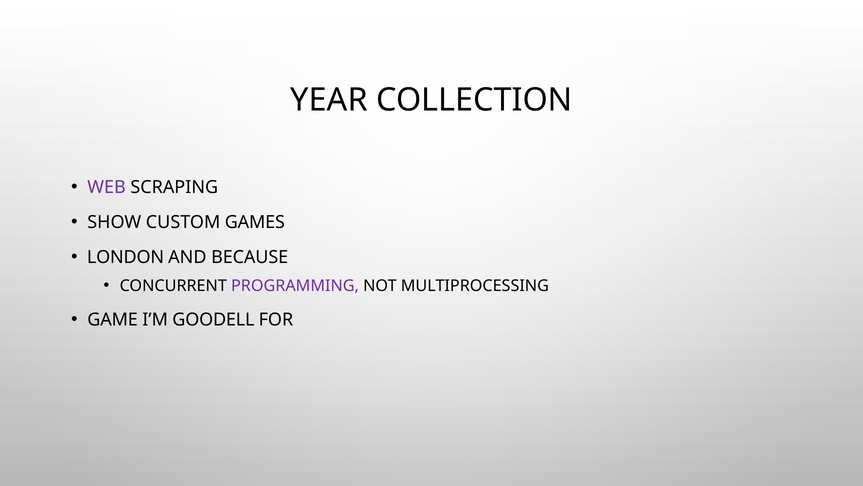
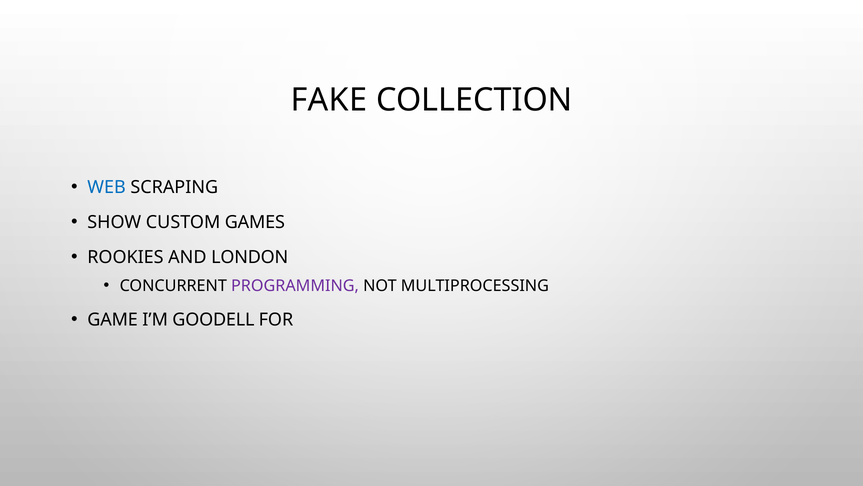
YEAR: YEAR -> FAKE
WEB colour: purple -> blue
LONDON: LONDON -> ROOKIES
BECAUSE: BECAUSE -> LONDON
